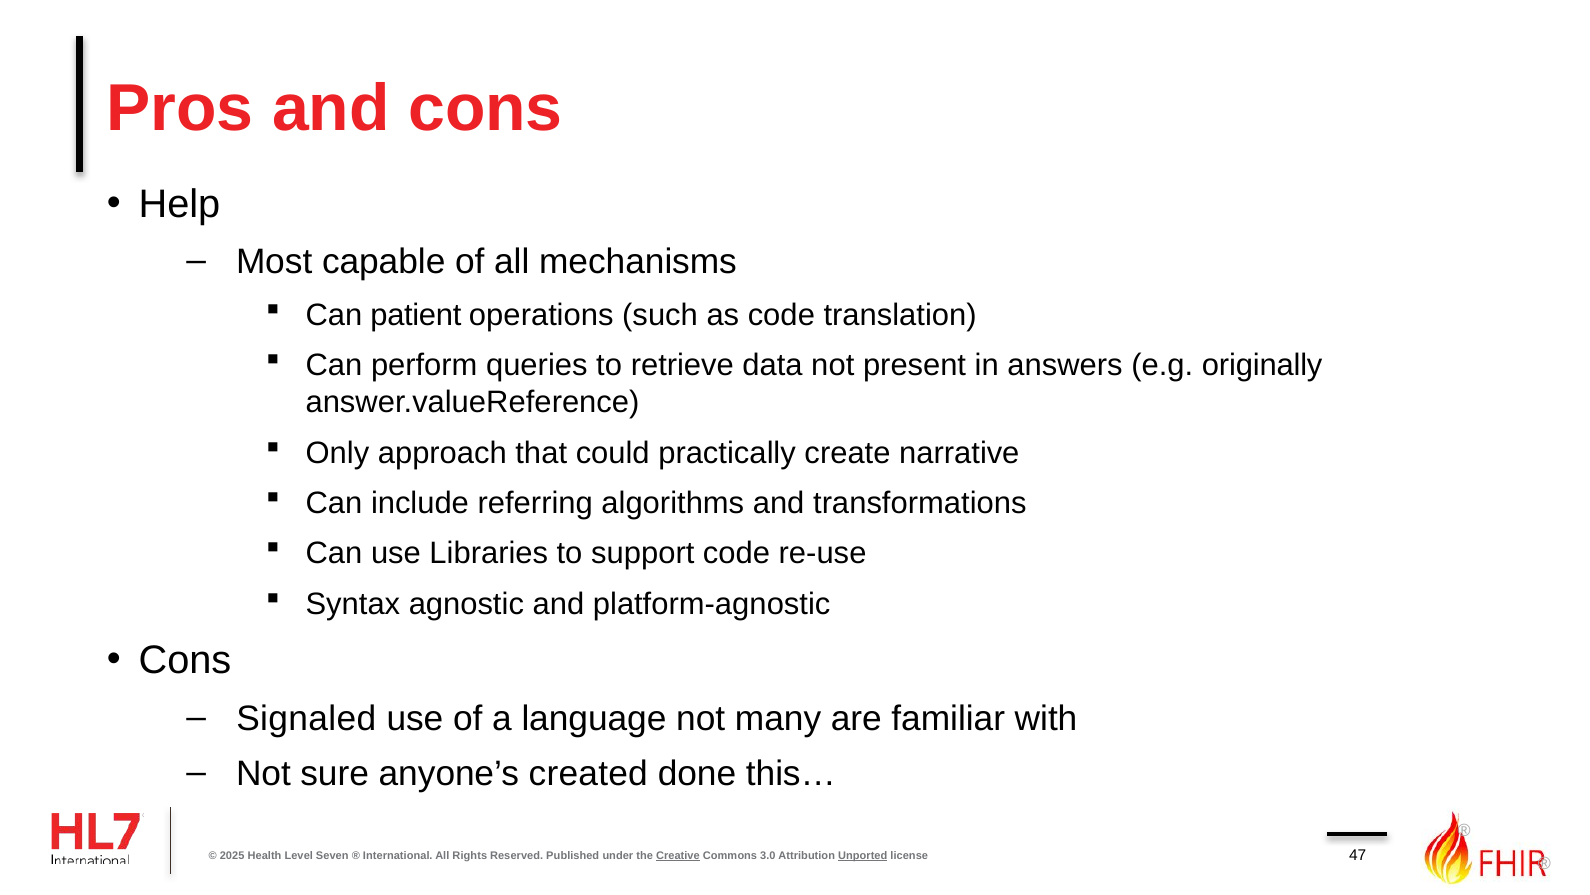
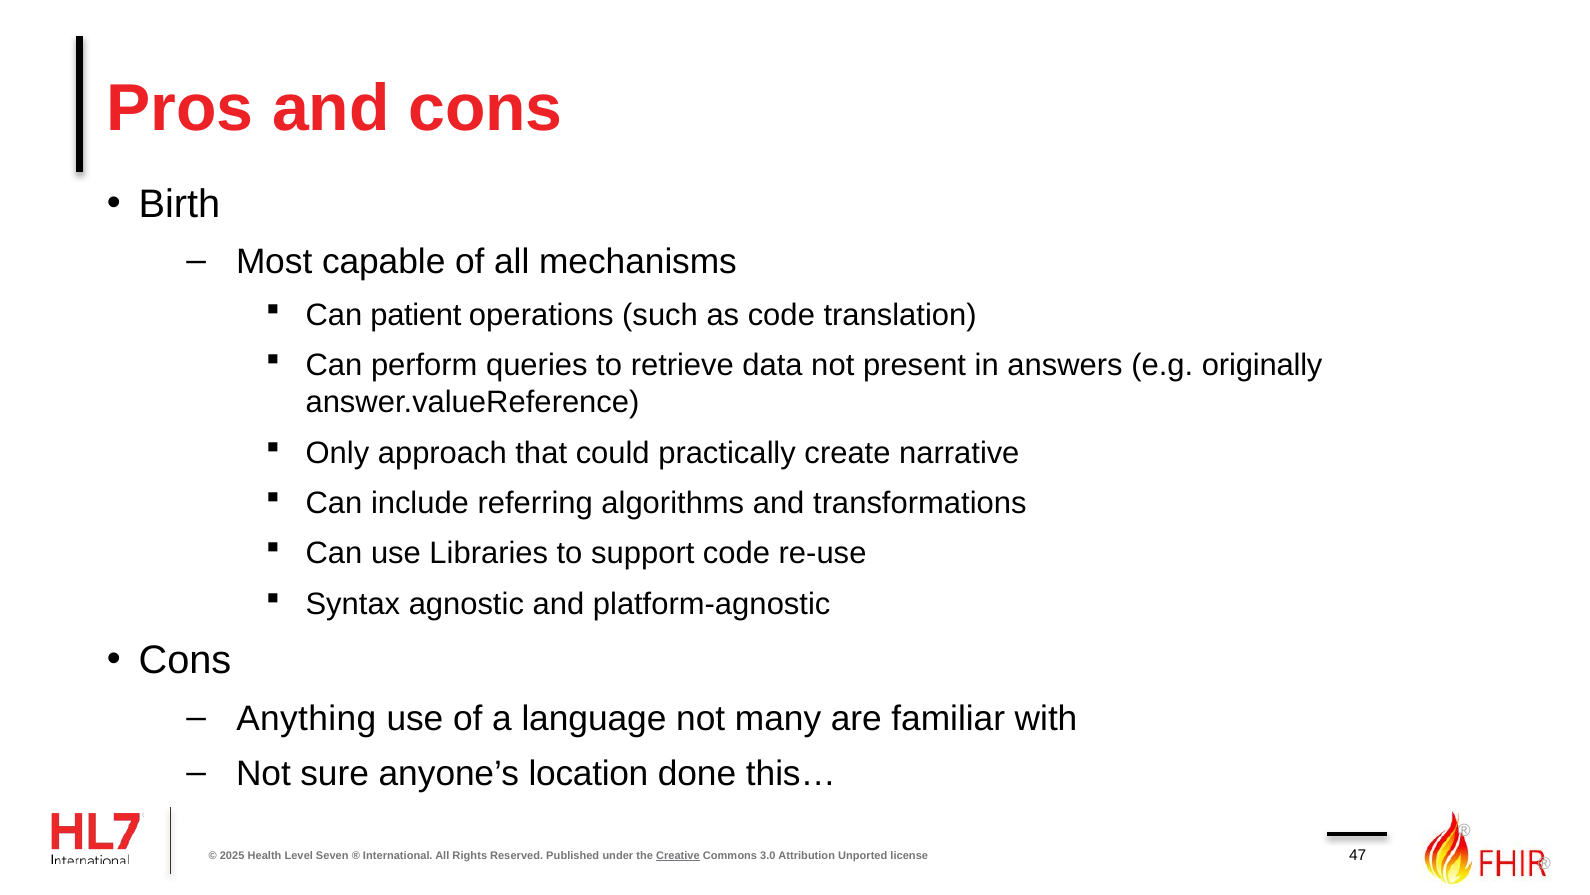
Help: Help -> Birth
Signaled: Signaled -> Anything
created: created -> location
Unported underline: present -> none
